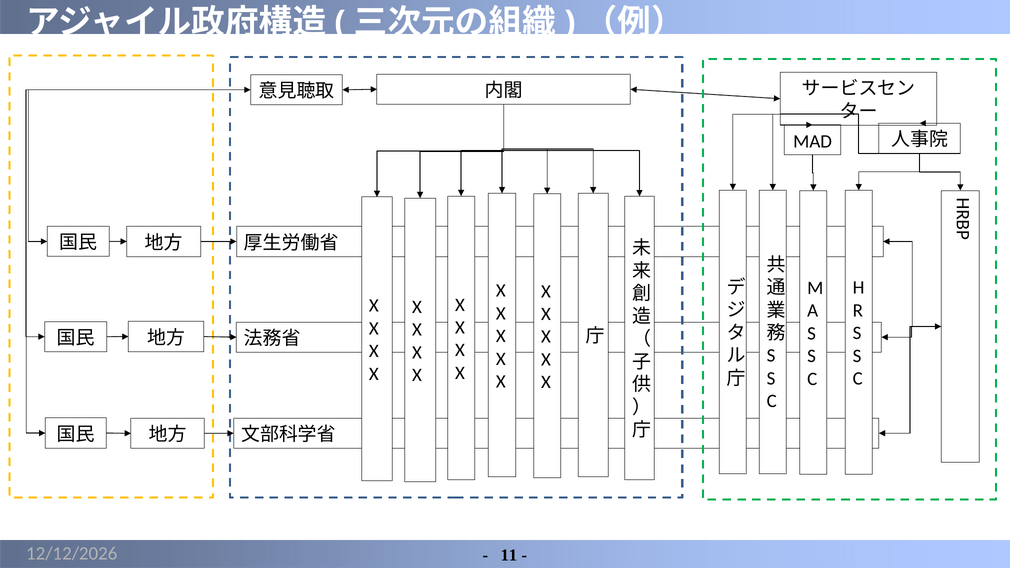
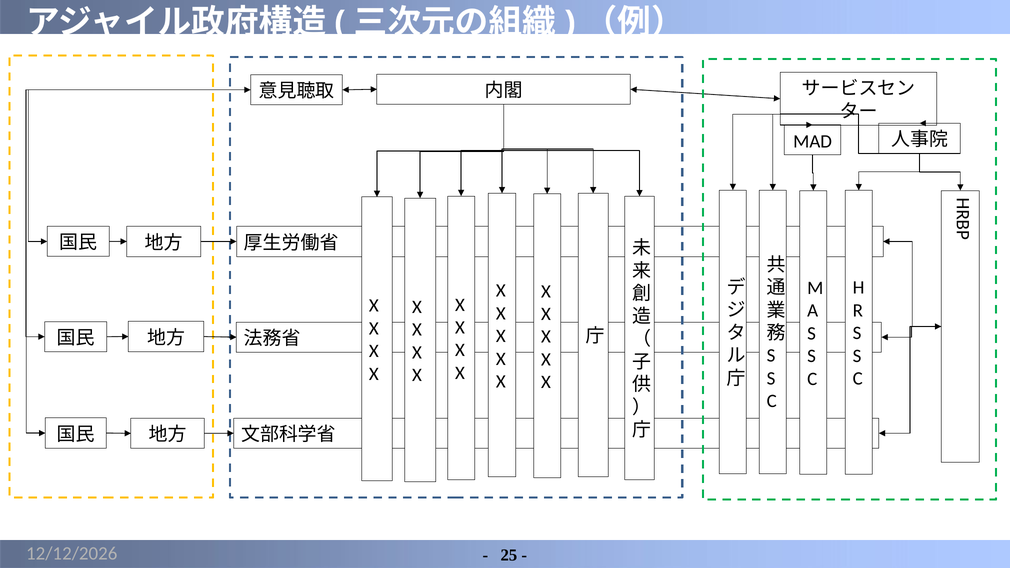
11: 11 -> 25
